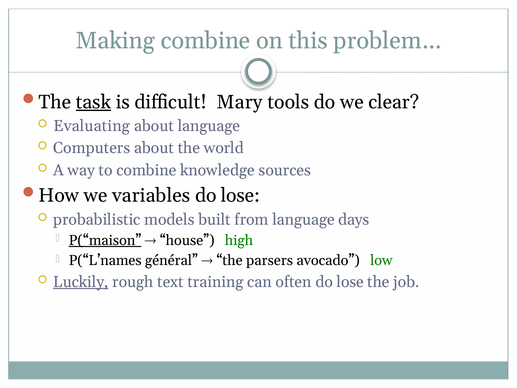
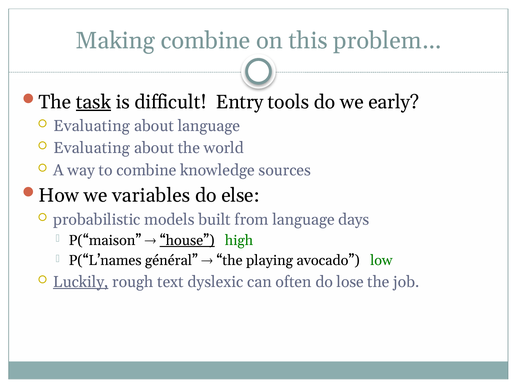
Mary: Mary -> Entry
clear: clear -> early
Computers at (92, 148): Computers -> Evaluating
lose at (240, 195): lose -> else
P(“maison underline: present -> none
house underline: none -> present
parsers: parsers -> playing
training: training -> dyslexic
